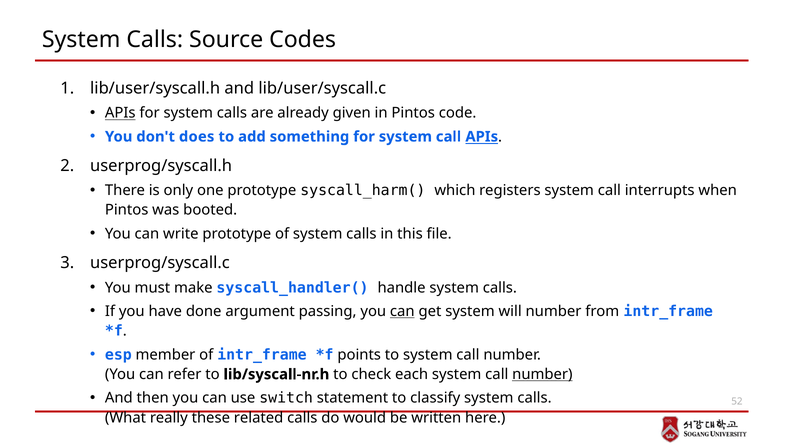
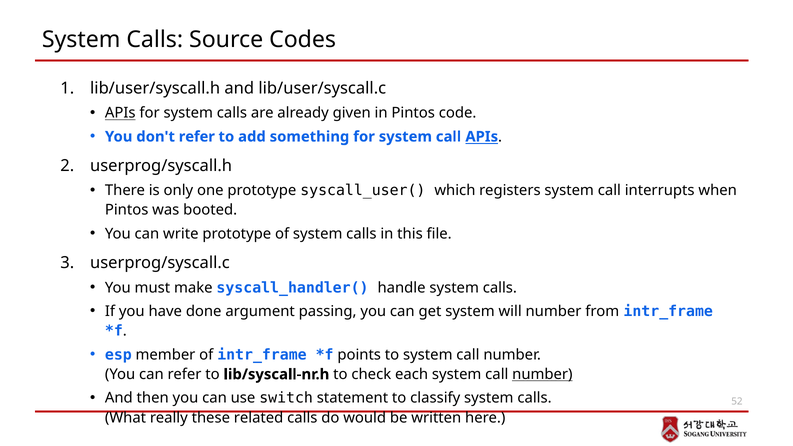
don't does: does -> refer
syscall_harm(: syscall_harm( -> syscall_user(
can at (402, 311) underline: present -> none
